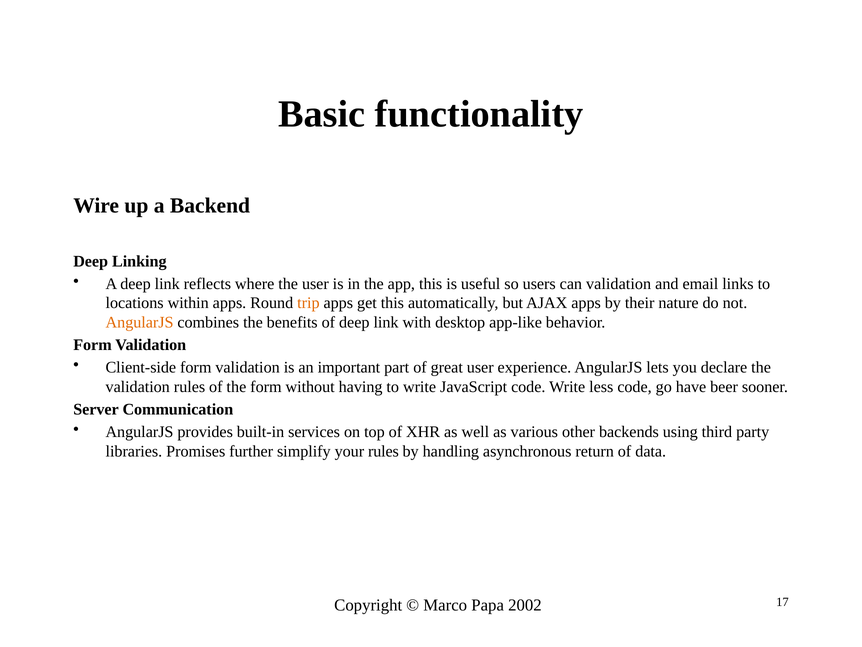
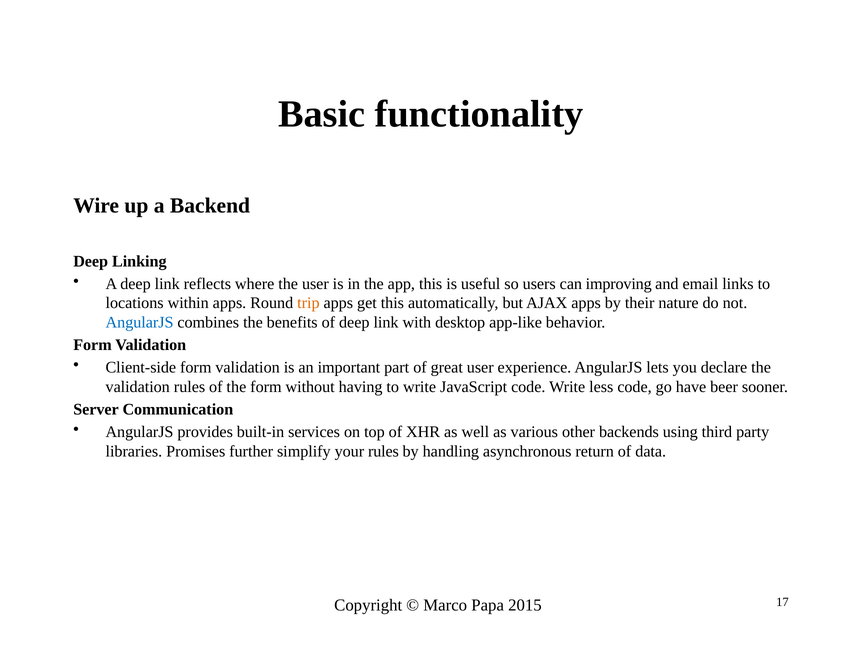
can validation: validation -> improving
AngularJS at (140, 322) colour: orange -> blue
2002: 2002 -> 2015
